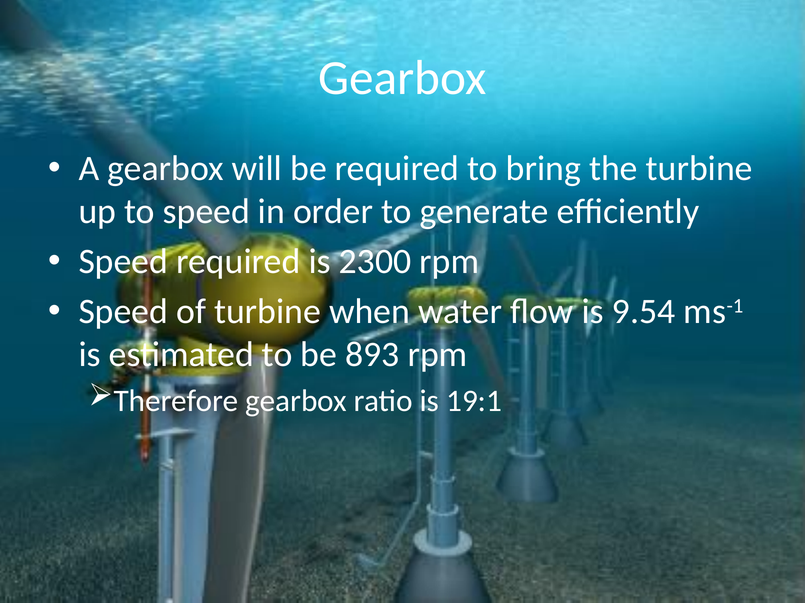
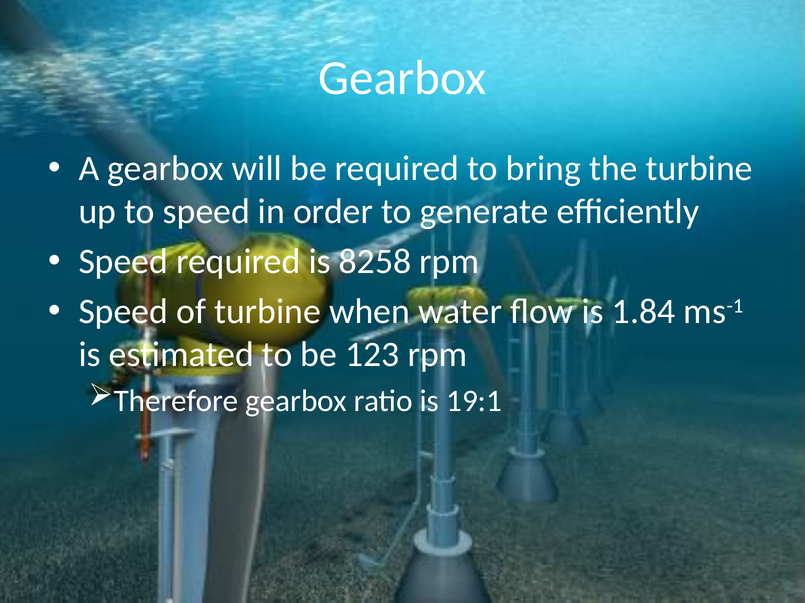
2300: 2300 -> 8258
9.54: 9.54 -> 1.84
893: 893 -> 123
